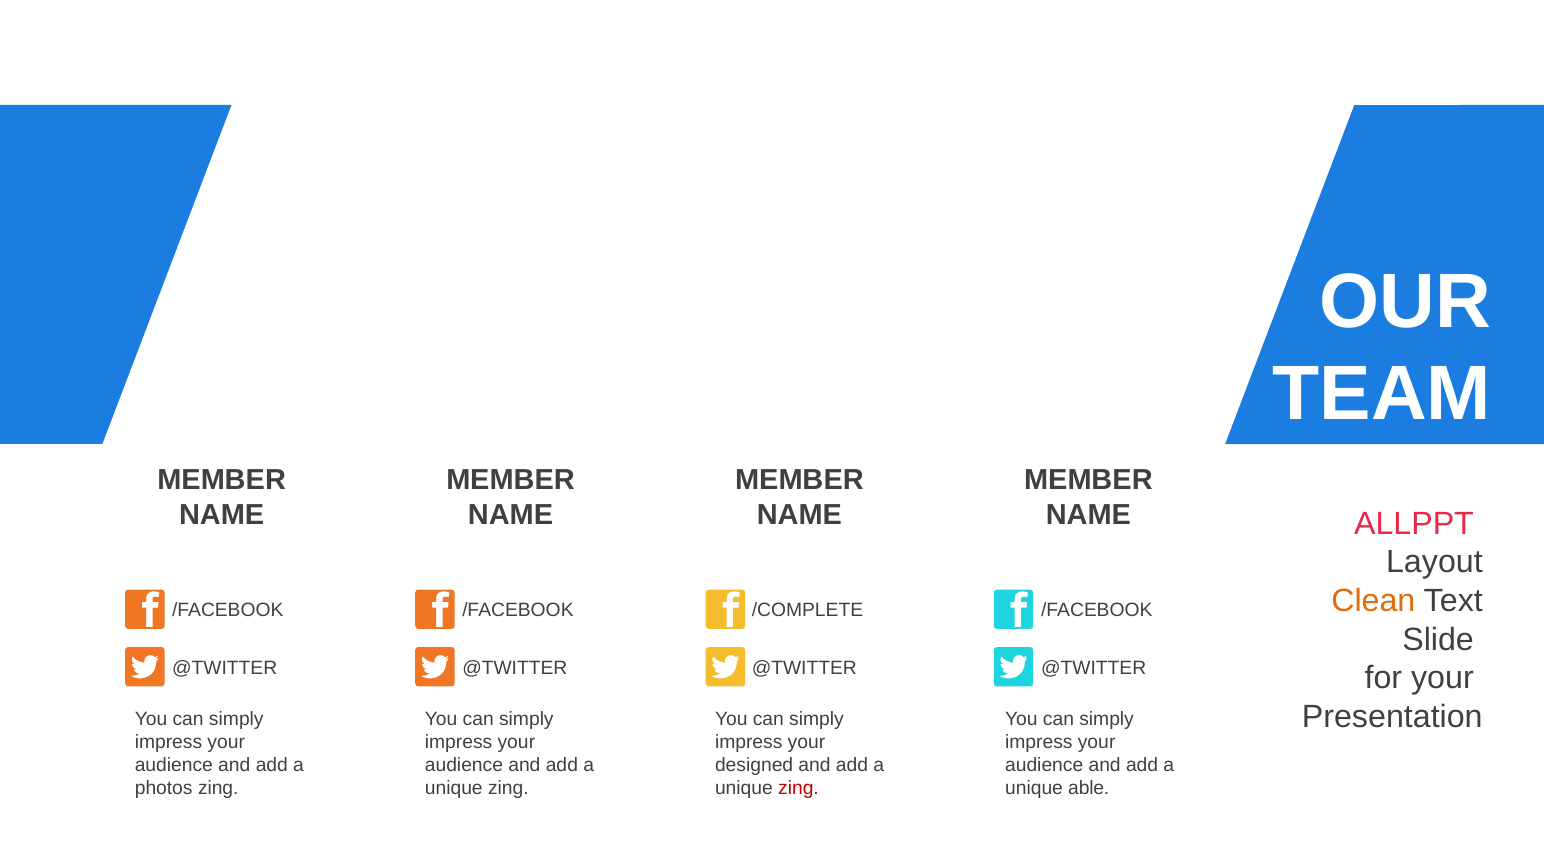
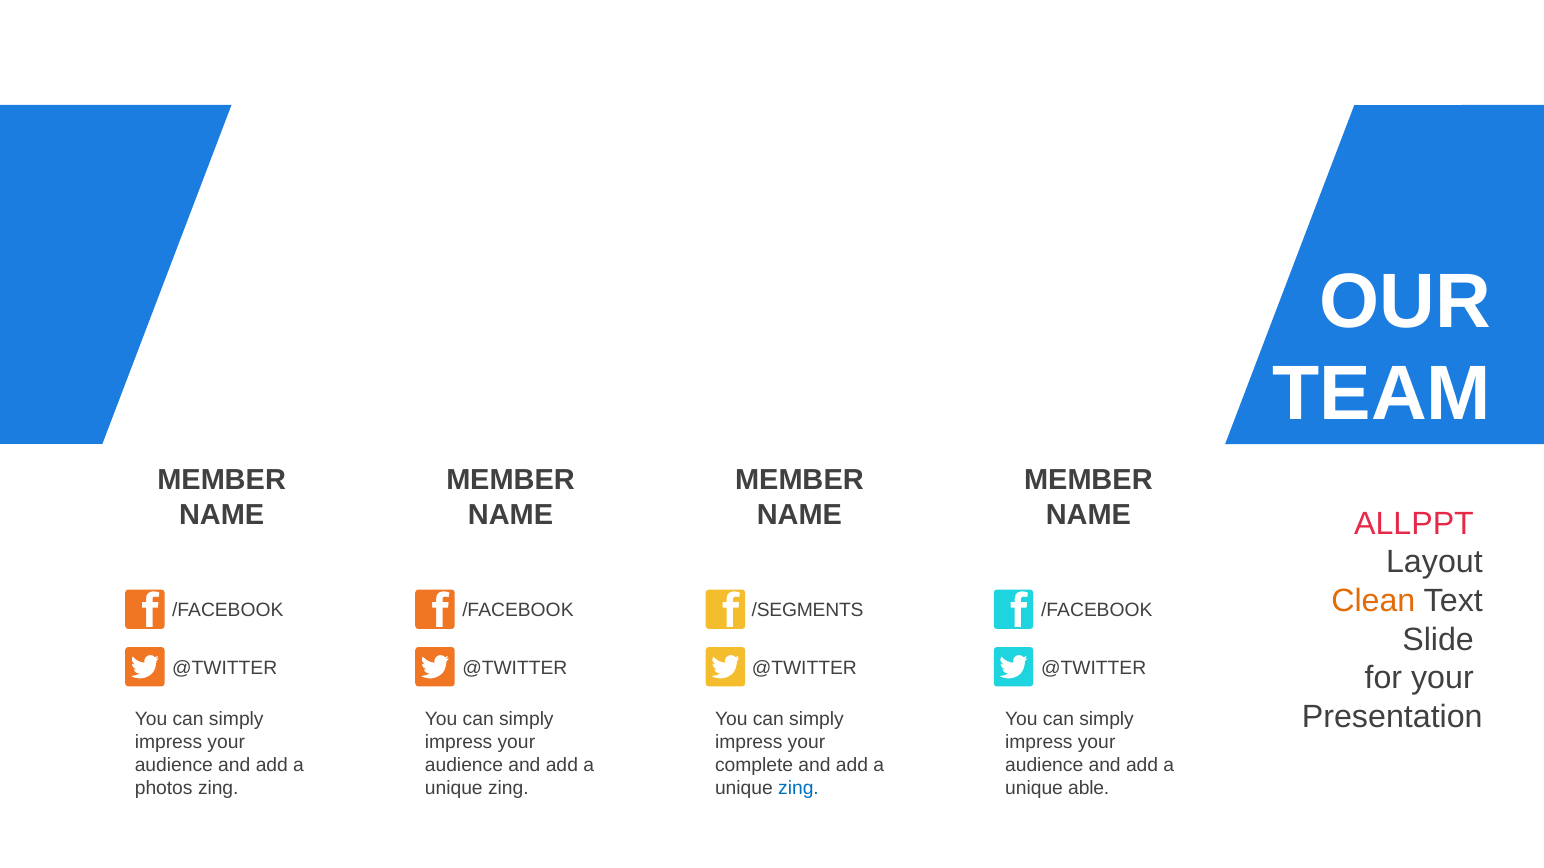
/COMPLETE: /COMPLETE -> /SEGMENTS
designed: designed -> complete
zing at (799, 789) colour: red -> blue
